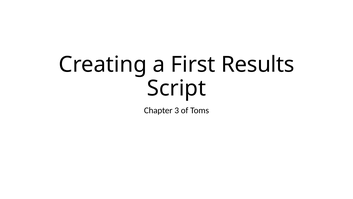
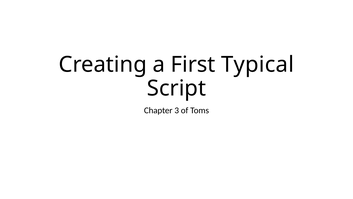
Results: Results -> Typical
